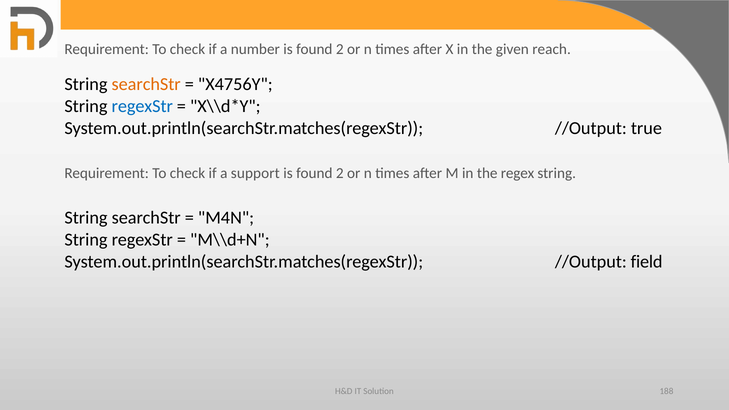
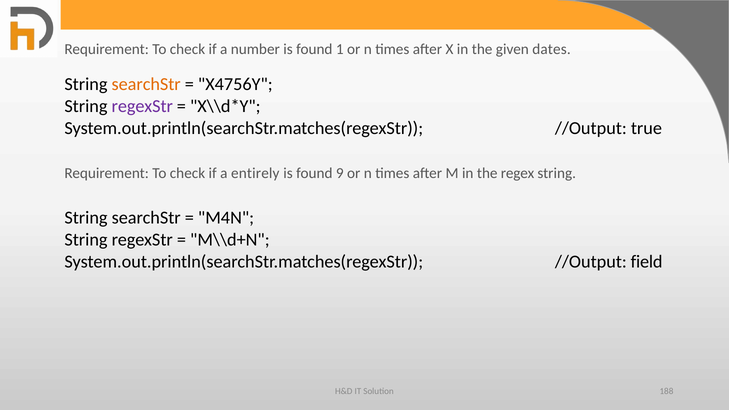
number is found 2: 2 -> 1
reach: reach -> dates
regexStr at (142, 106) colour: blue -> purple
support: support -> entirely
2 at (340, 173): 2 -> 9
